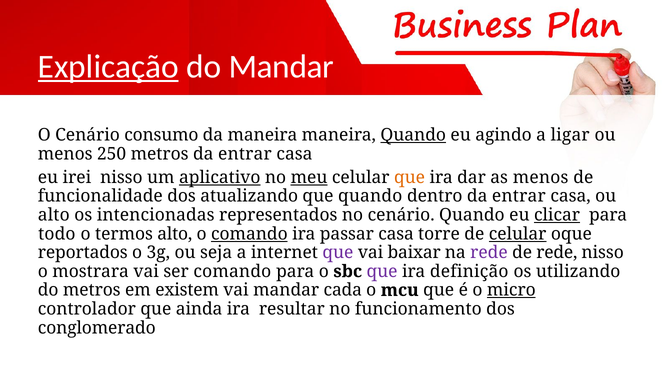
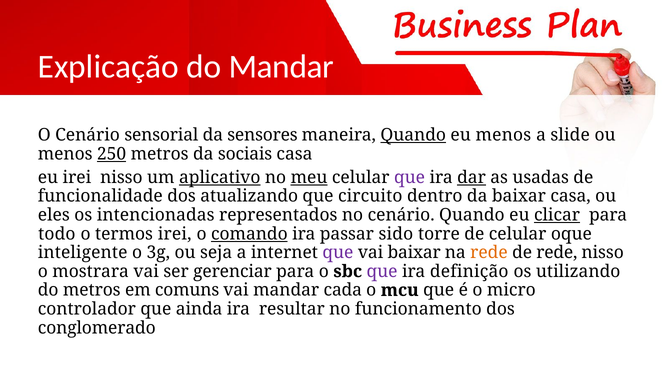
Explicação underline: present -> none
consumo: consumo -> sensorial
da maneira: maneira -> sensores
eu agindo: agindo -> menos
ligar: ligar -> slide
250 underline: none -> present
metros da entrar: entrar -> sociais
que at (410, 177) colour: orange -> purple
dar underline: none -> present
as menos: menos -> usadas
que quando: quando -> circuito
dentro da entrar: entrar -> baixar
alto at (54, 215): alto -> eles
termos alto: alto -> irei
passar casa: casa -> sido
celular at (518, 234) underline: present -> none
reportados: reportados -> inteligente
rede at (489, 252) colour: purple -> orange
ser comando: comando -> gerenciar
existem: existem -> comuns
micro underline: present -> none
